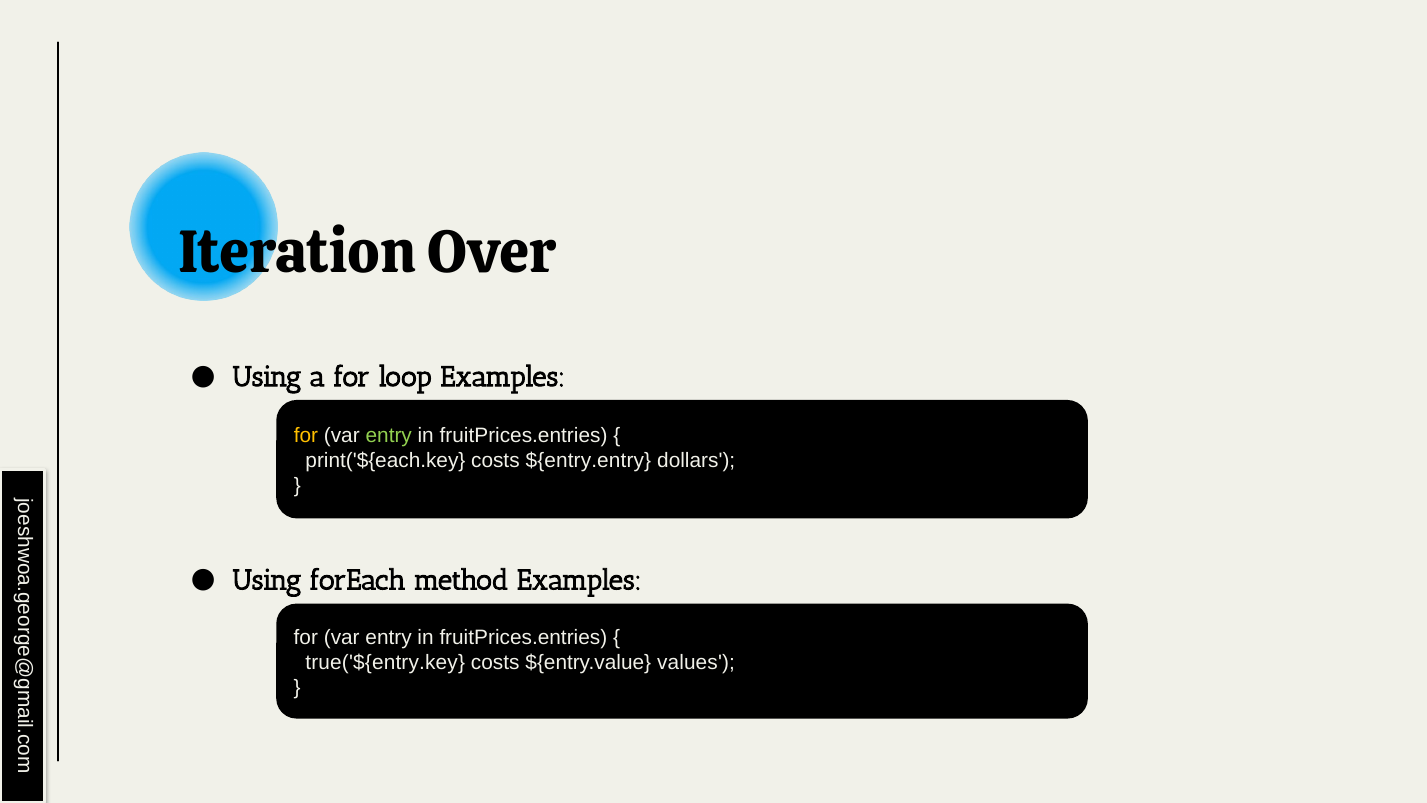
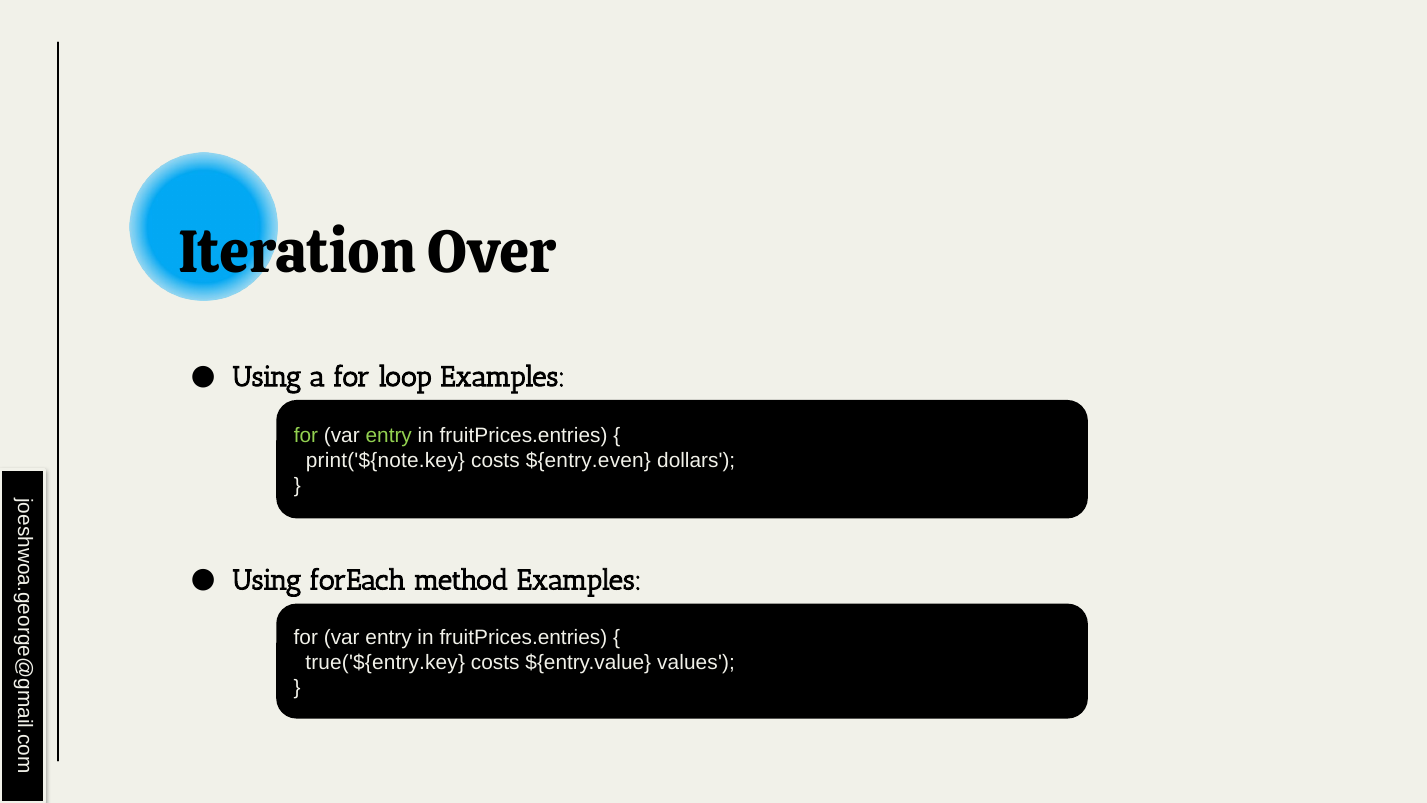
for at (306, 435) colour: yellow -> light green
print('${each.key: print('${each.key -> print('${note.key
${entry.entry: ${entry.entry -> ${entry.even
